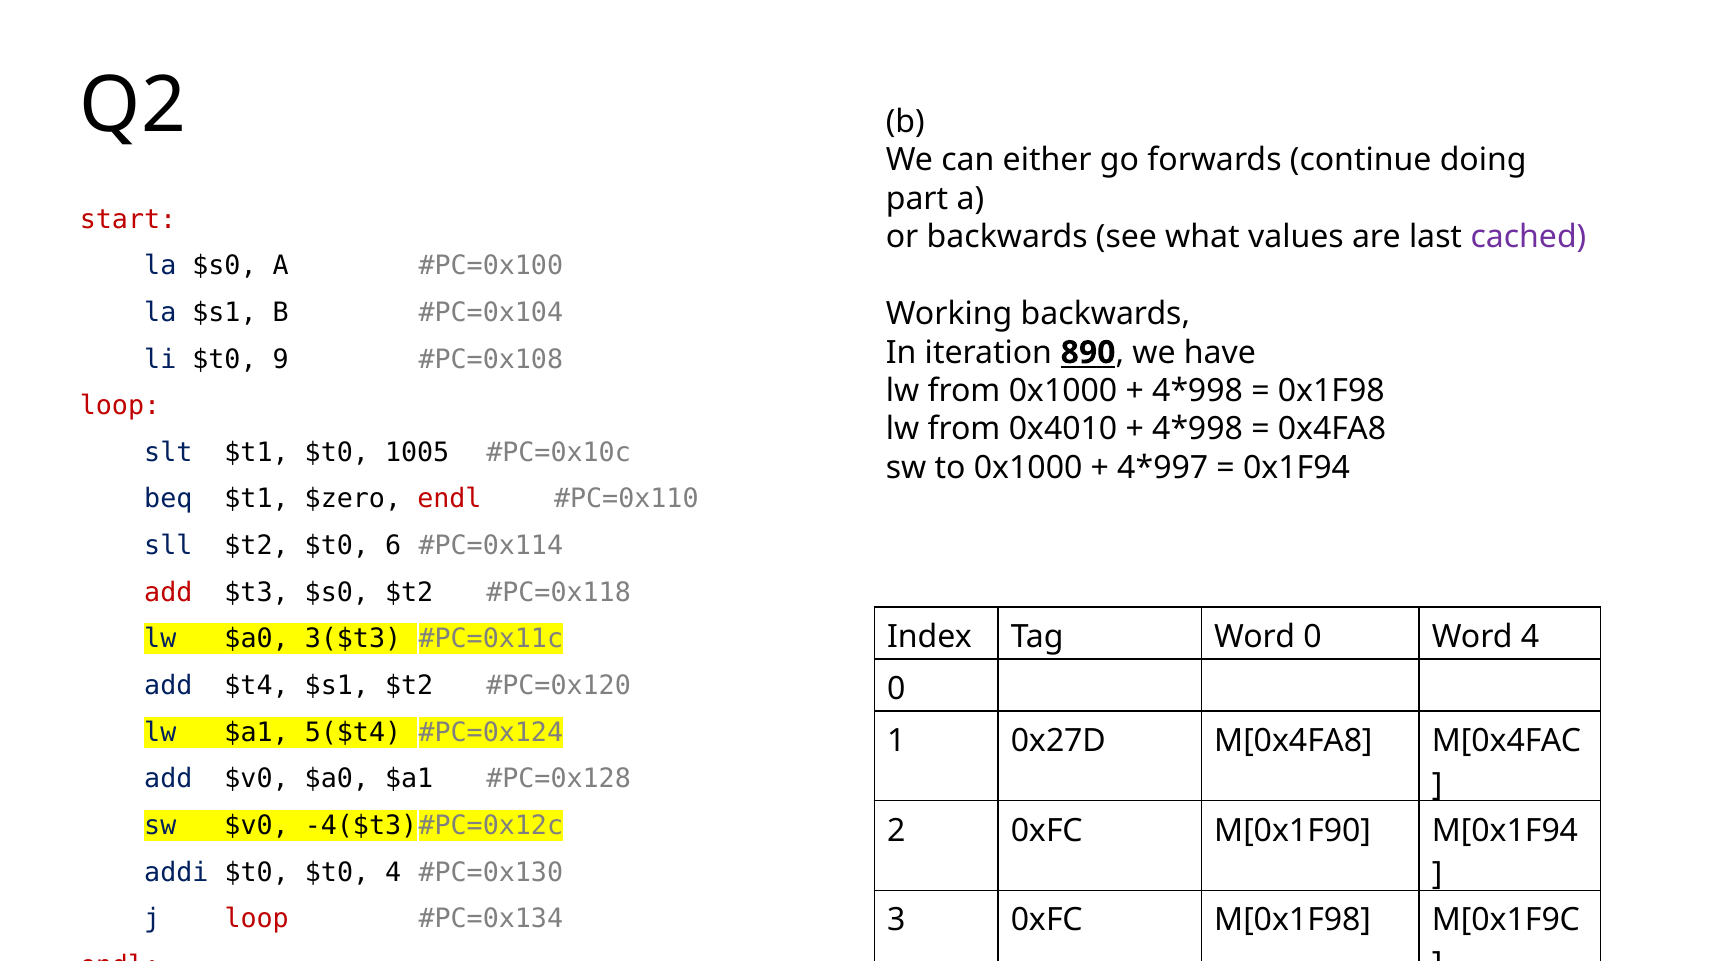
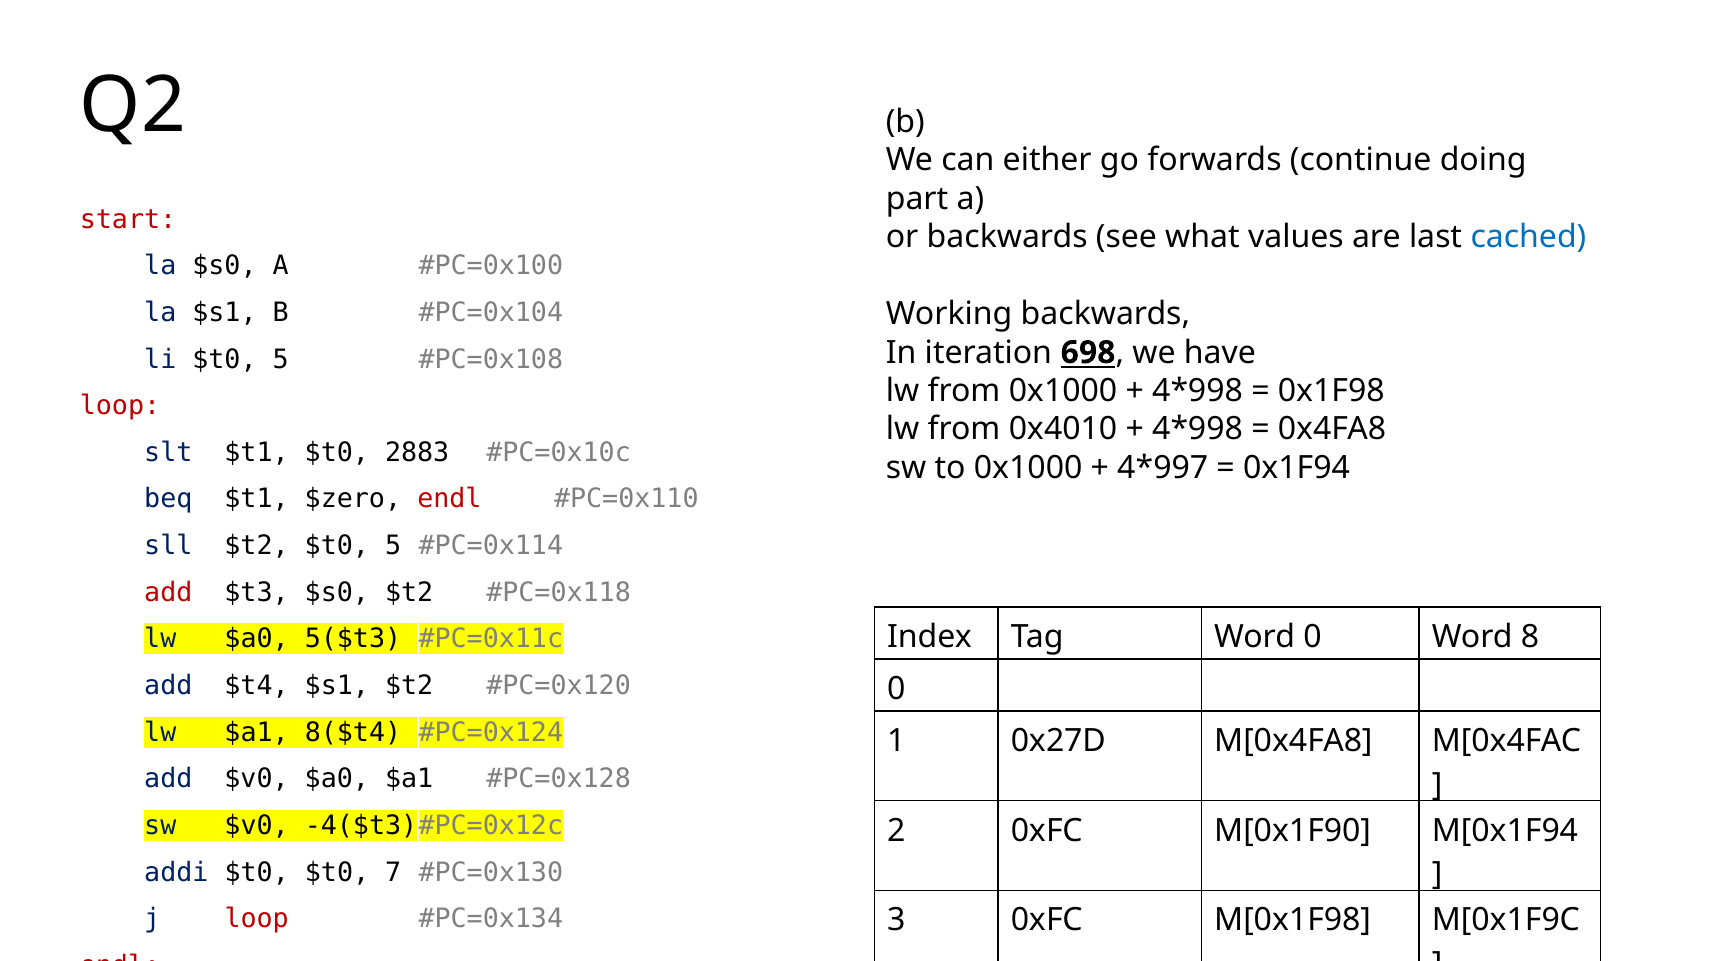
cached colour: purple -> blue
890: 890 -> 698
li $t0 9: 9 -> 5
1005: 1005 -> 2883
$t2 $t0 6: 6 -> 5
3($t3: 3($t3 -> 5($t3
Word 4: 4 -> 8
5($t4: 5($t4 -> 8($t4
$t0 4: 4 -> 7
